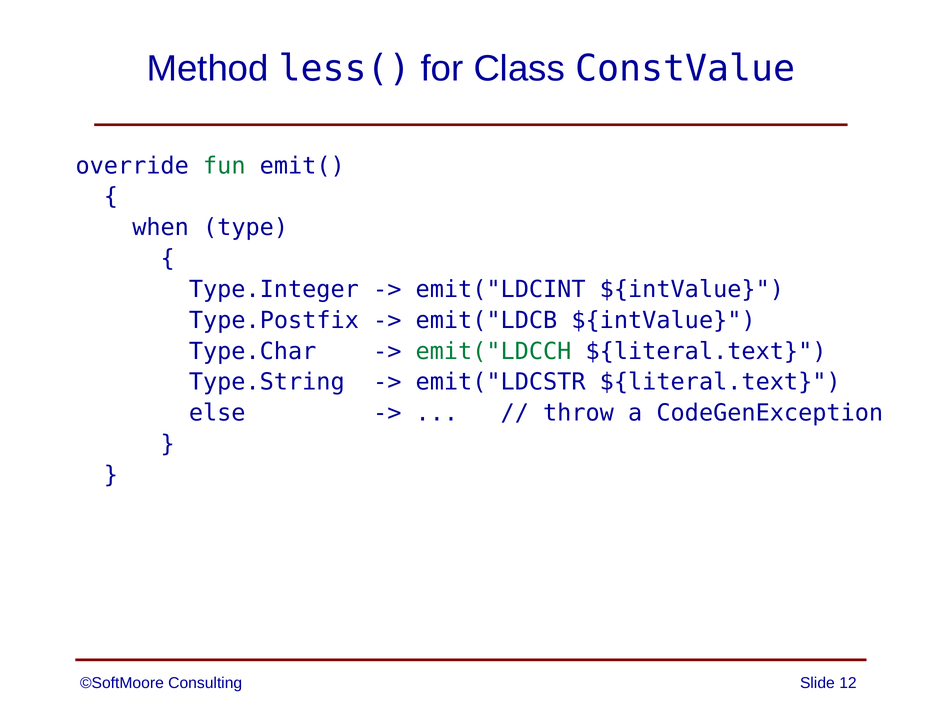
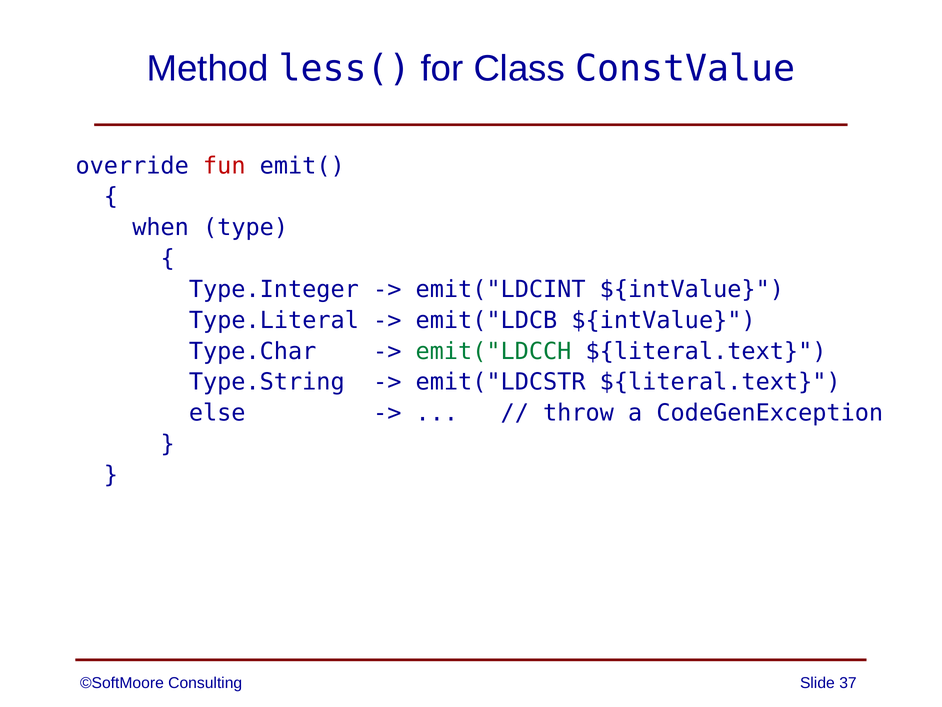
fun colour: green -> red
Type.Postfix: Type.Postfix -> Type.Literal
12: 12 -> 37
